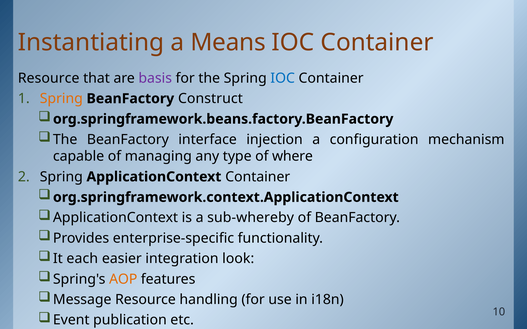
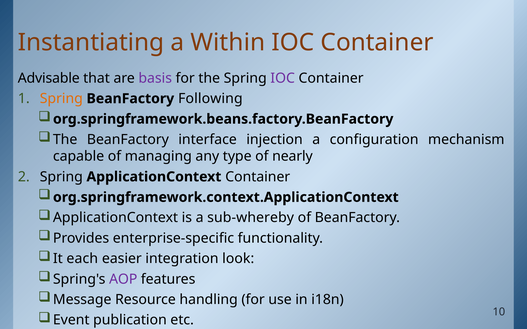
Means: Means -> Within
Resource at (49, 78): Resource -> Advisable
IOC at (283, 78) colour: blue -> purple
Construct: Construct -> Following
where: where -> nearly
AOP colour: orange -> purple
